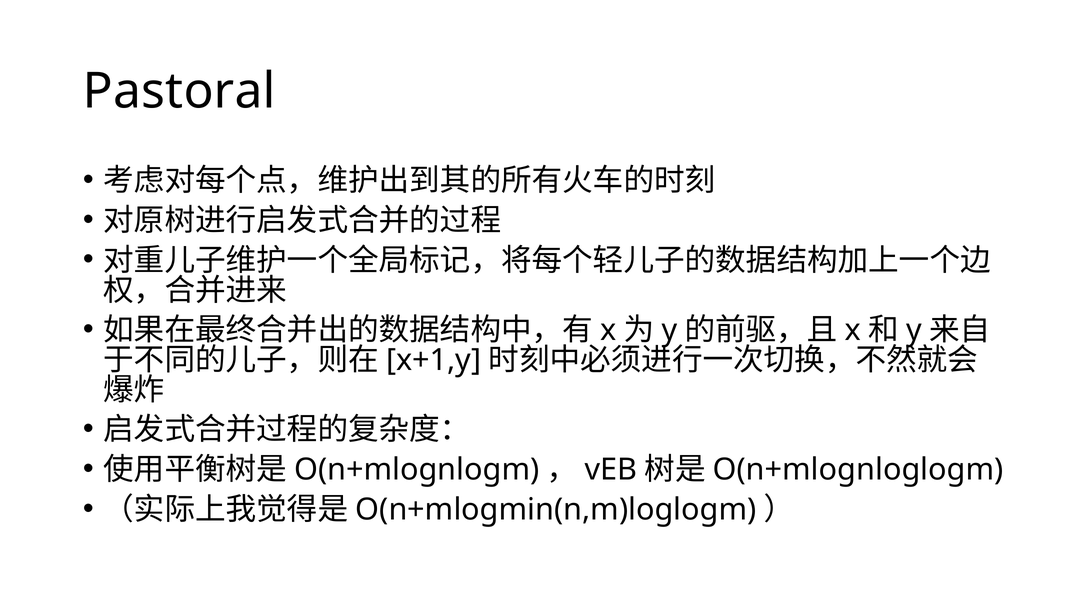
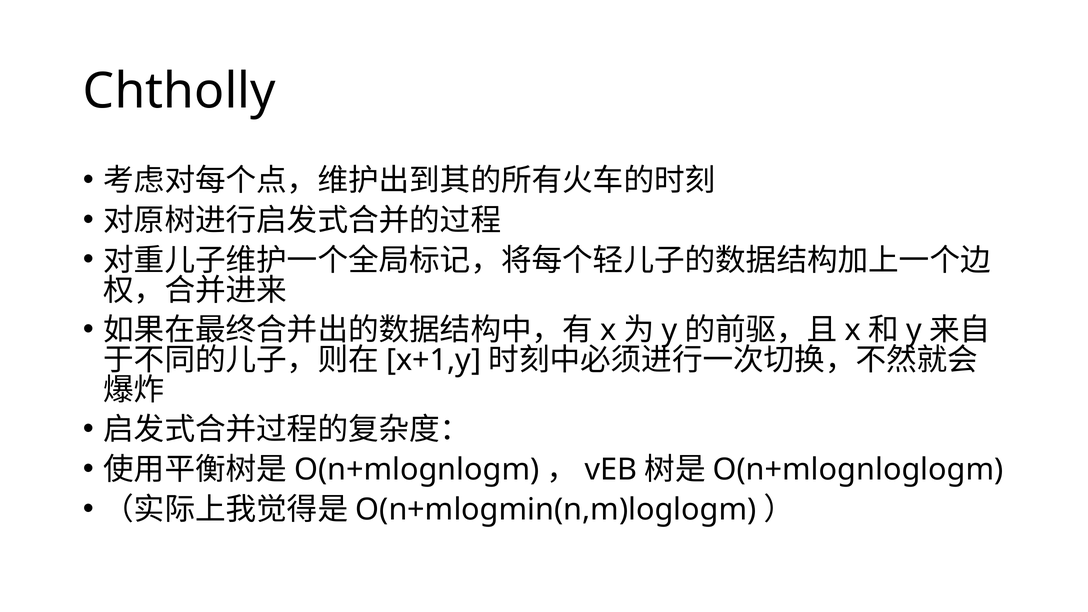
Pastoral: Pastoral -> Chtholly
